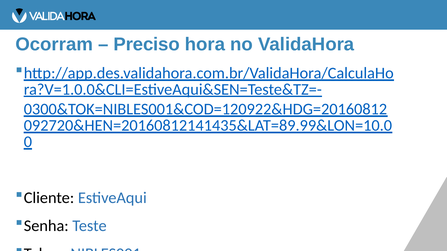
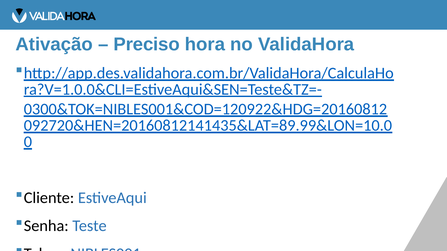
Ocorram: Ocorram -> Ativação
